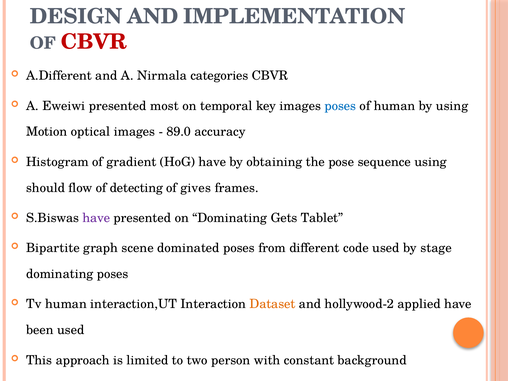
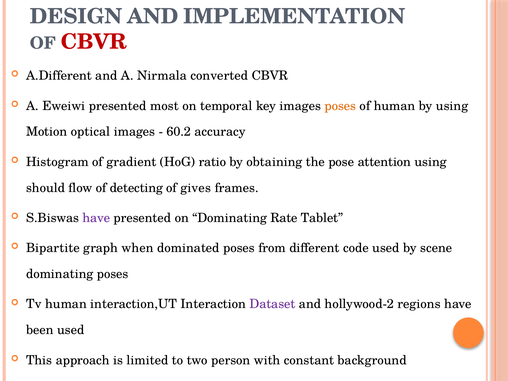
categories: categories -> converted
poses at (340, 106) colour: blue -> orange
89.0: 89.0 -> 60.2
HoG have: have -> ratio
sequence: sequence -> attention
Gets: Gets -> Rate
scene: scene -> when
stage: stage -> scene
Dataset colour: orange -> purple
applied: applied -> regions
